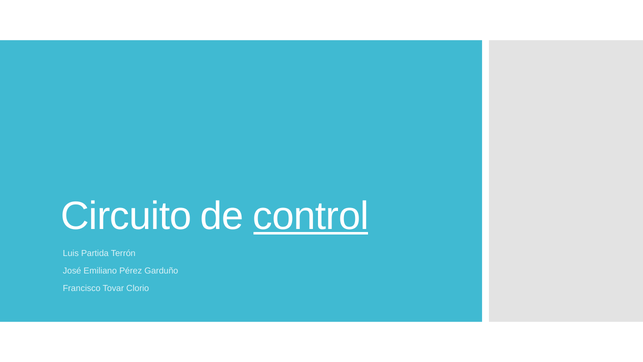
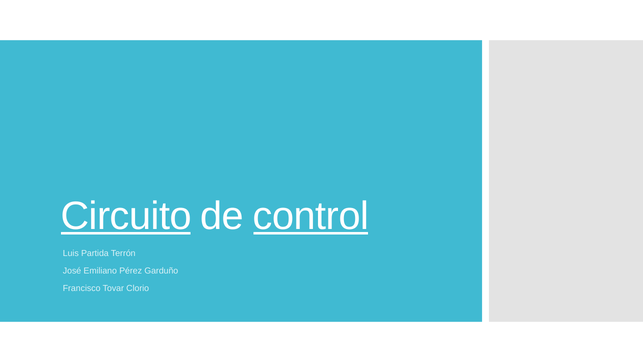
Circuito underline: none -> present
